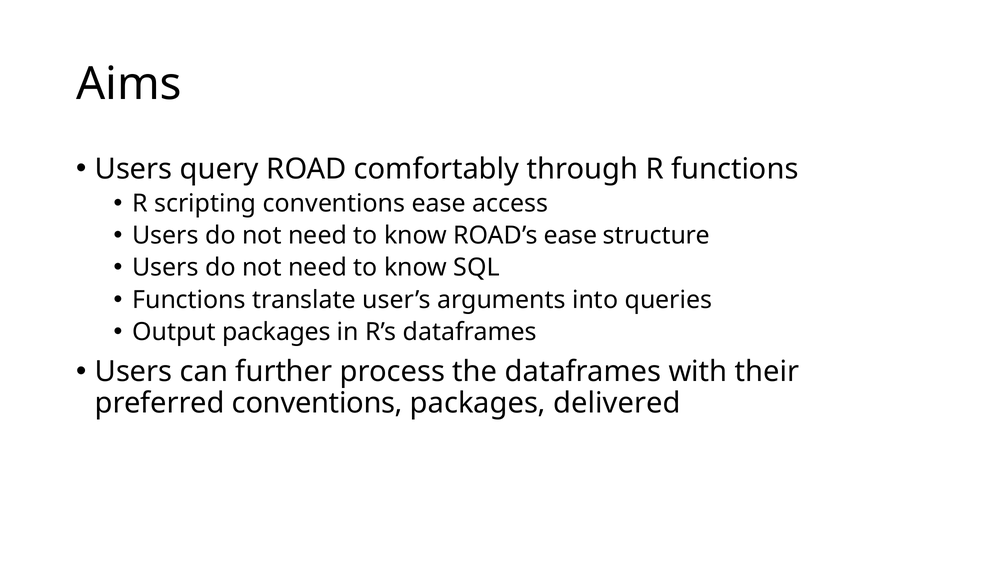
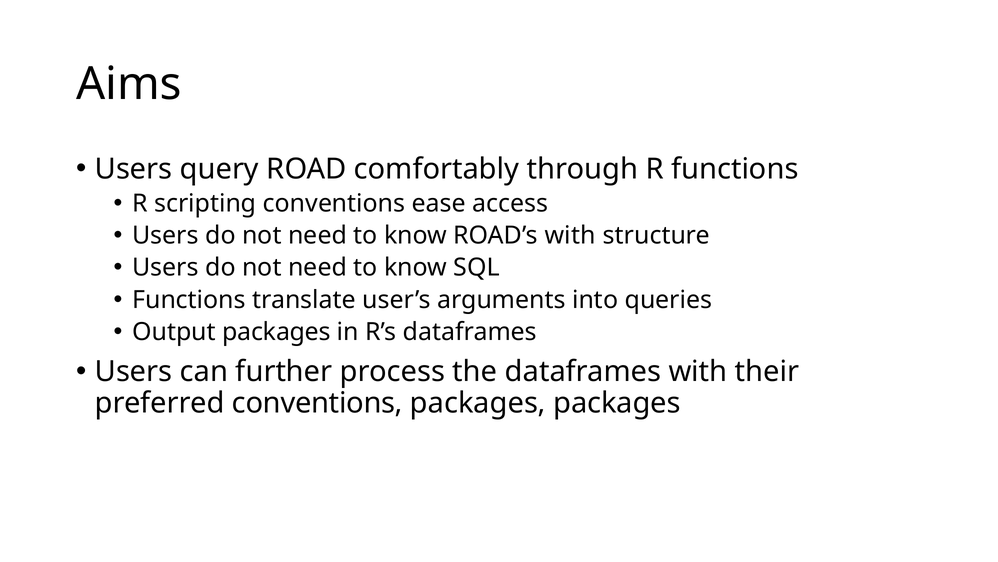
ROAD’s ease: ease -> with
packages delivered: delivered -> packages
